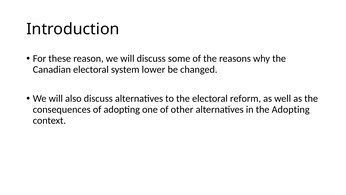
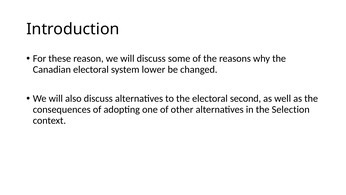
reform: reform -> second
the Adopting: Adopting -> Selection
